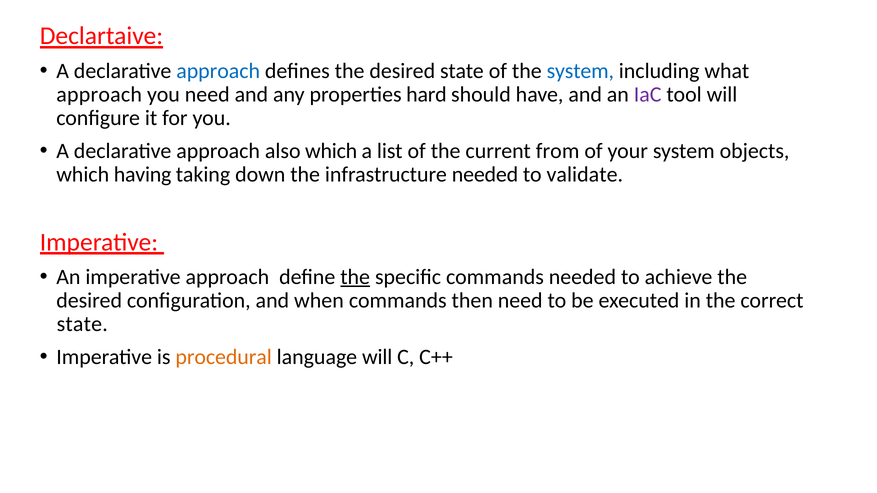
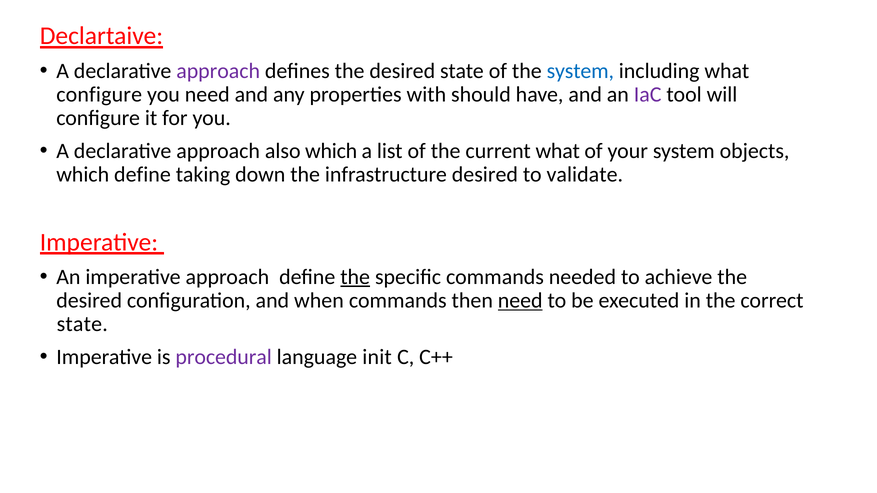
approach at (218, 71) colour: blue -> purple
approach at (99, 95): approach -> configure
hard: hard -> with
current from: from -> what
which having: having -> define
infrastructure needed: needed -> desired
need at (520, 301) underline: none -> present
procedural colour: orange -> purple
language will: will -> init
